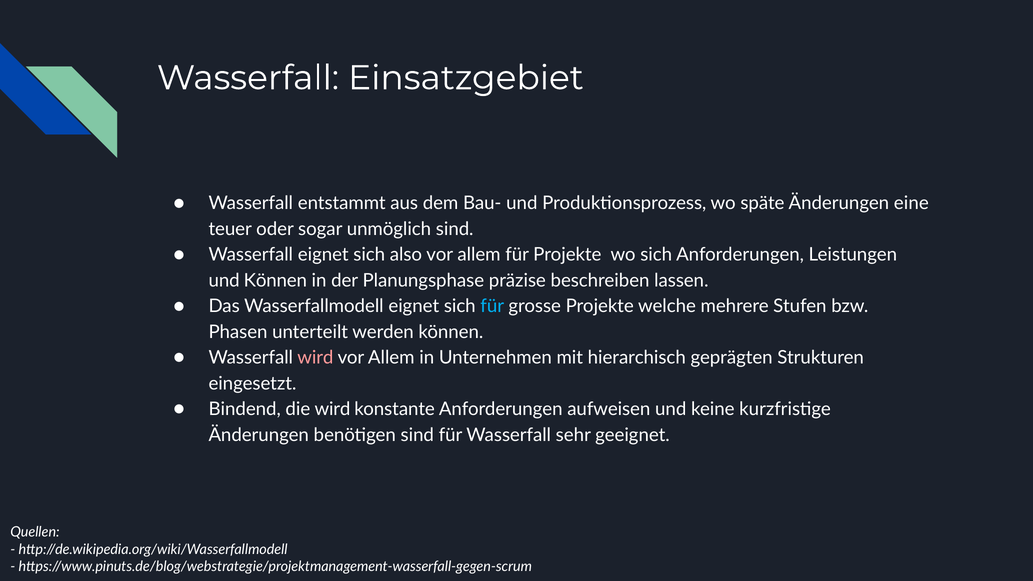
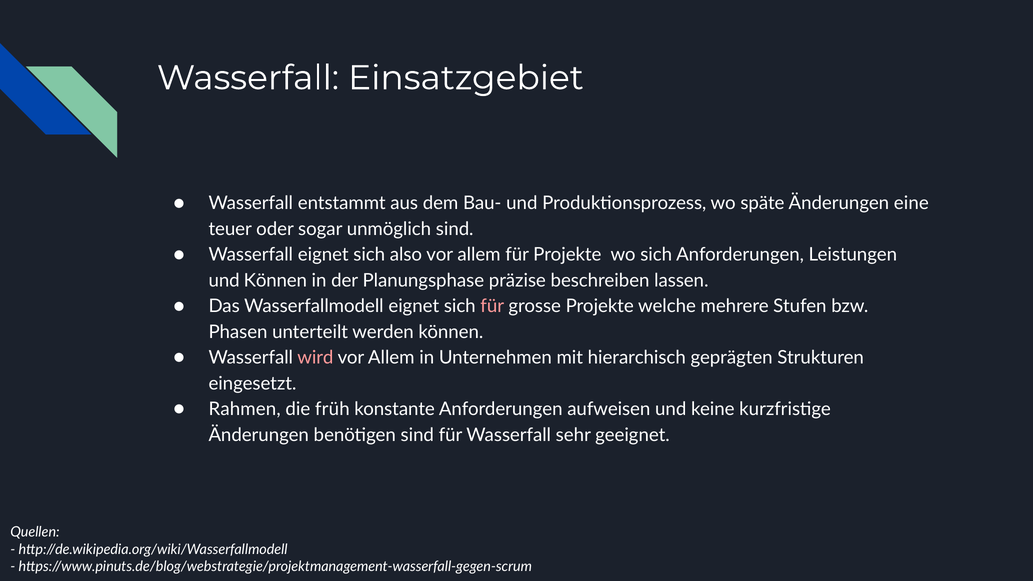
für at (492, 306) colour: light blue -> pink
Bindend: Bindend -> Rahmen
die wird: wird -> früh
